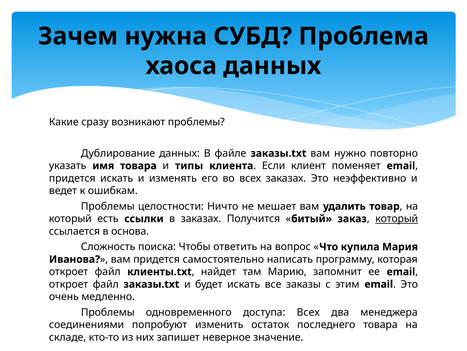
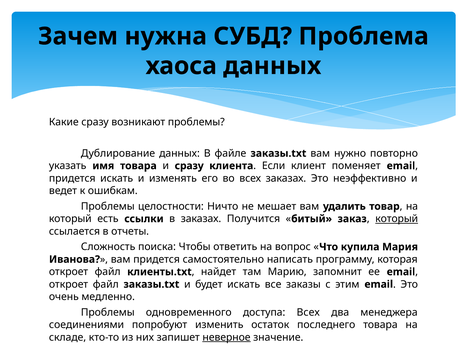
и типы: типы -> сразу
основа: основа -> отчеты
неверное underline: none -> present
